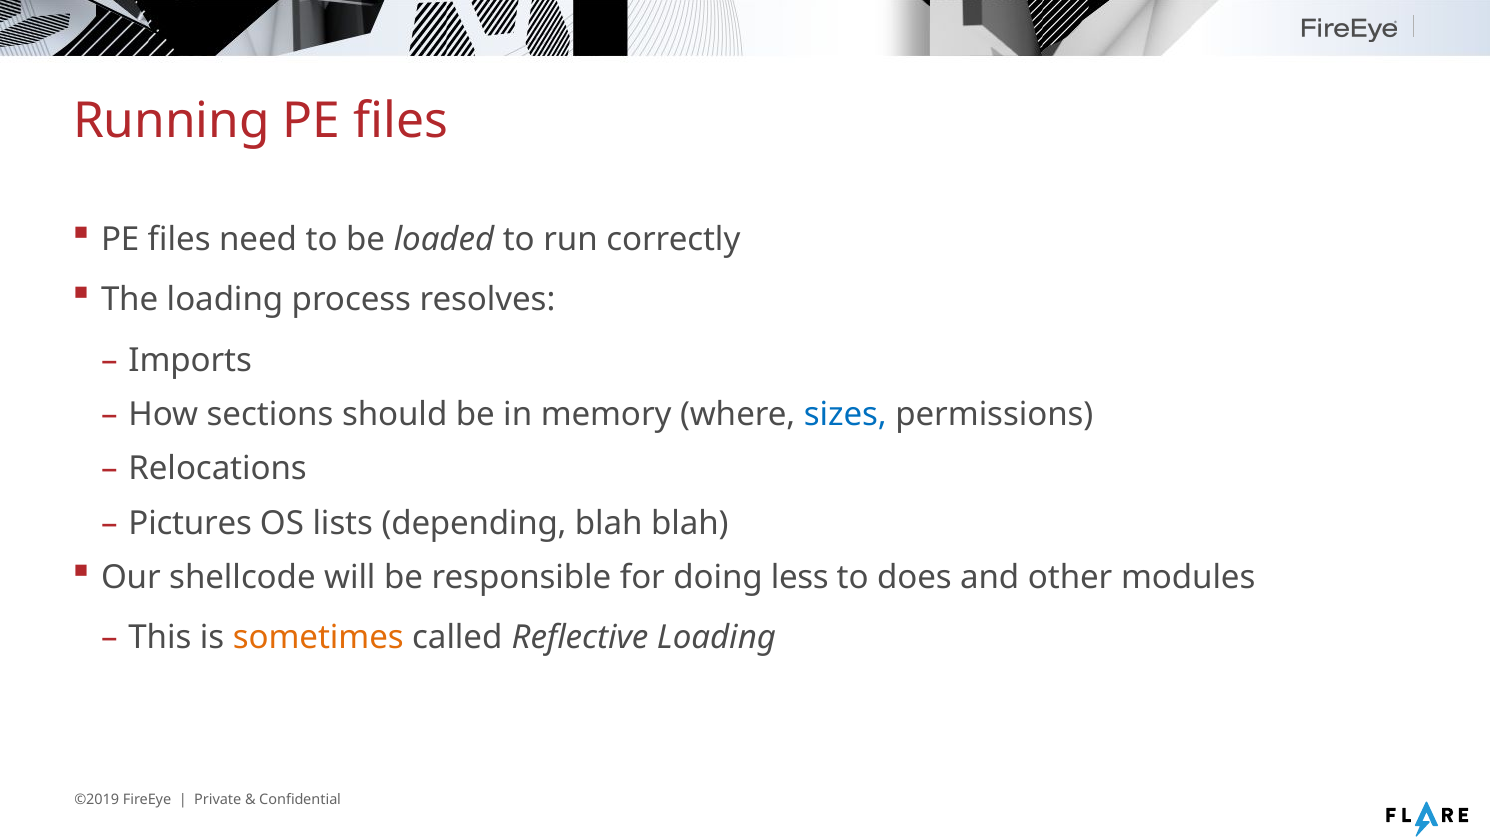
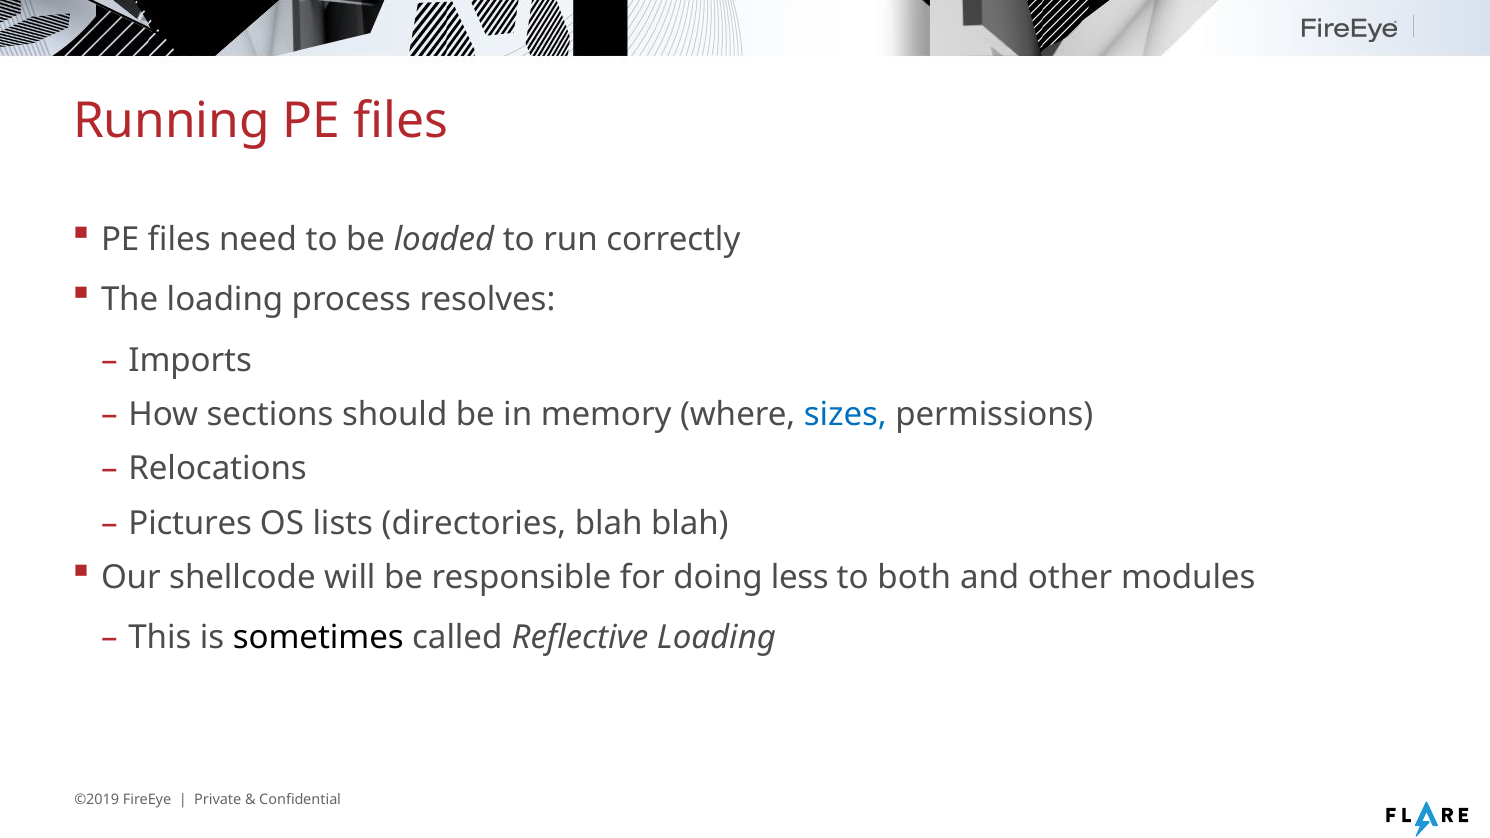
depending: depending -> directories
does: does -> both
sometimes colour: orange -> black
